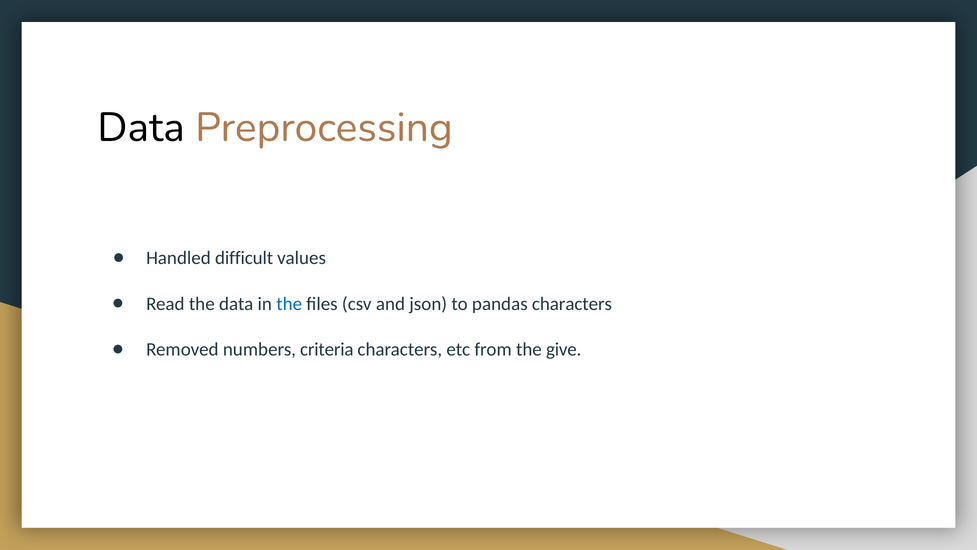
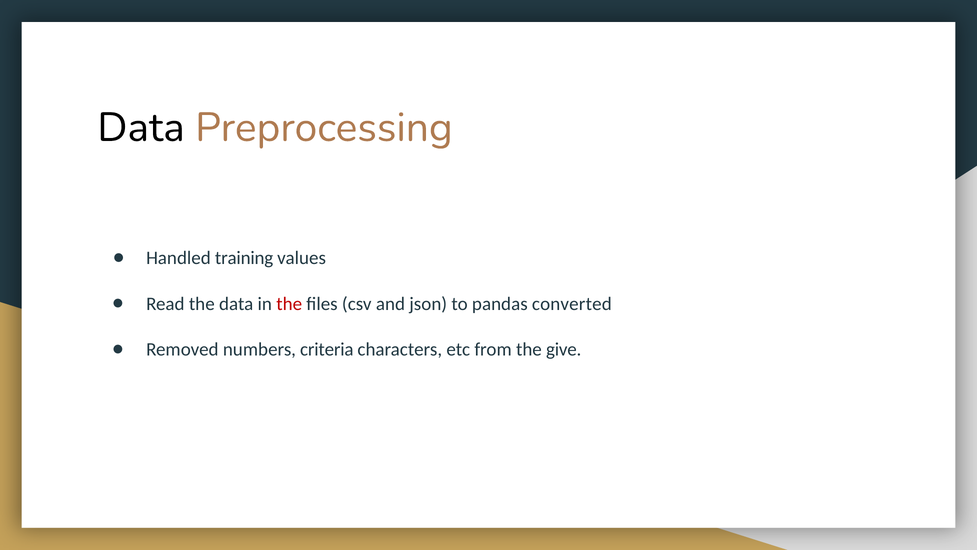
difficult: difficult -> training
the at (289, 304) colour: blue -> red
pandas characters: characters -> converted
